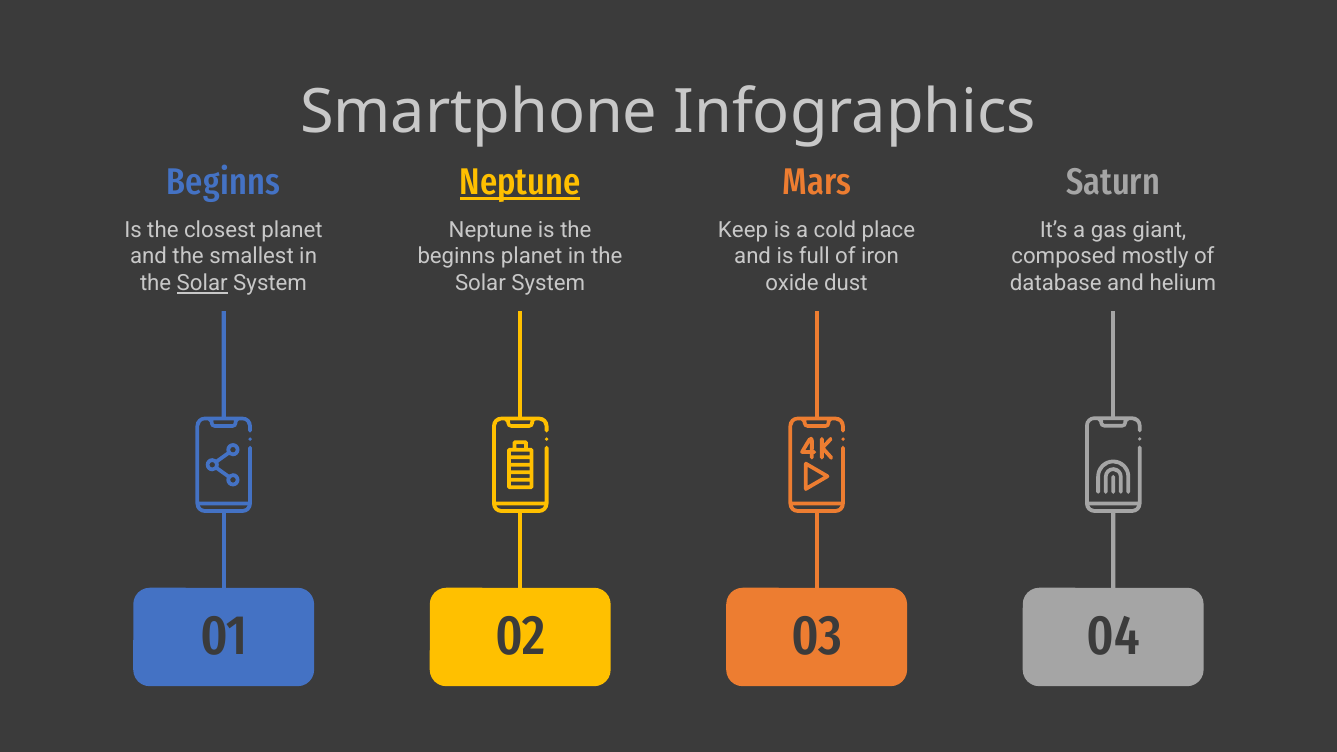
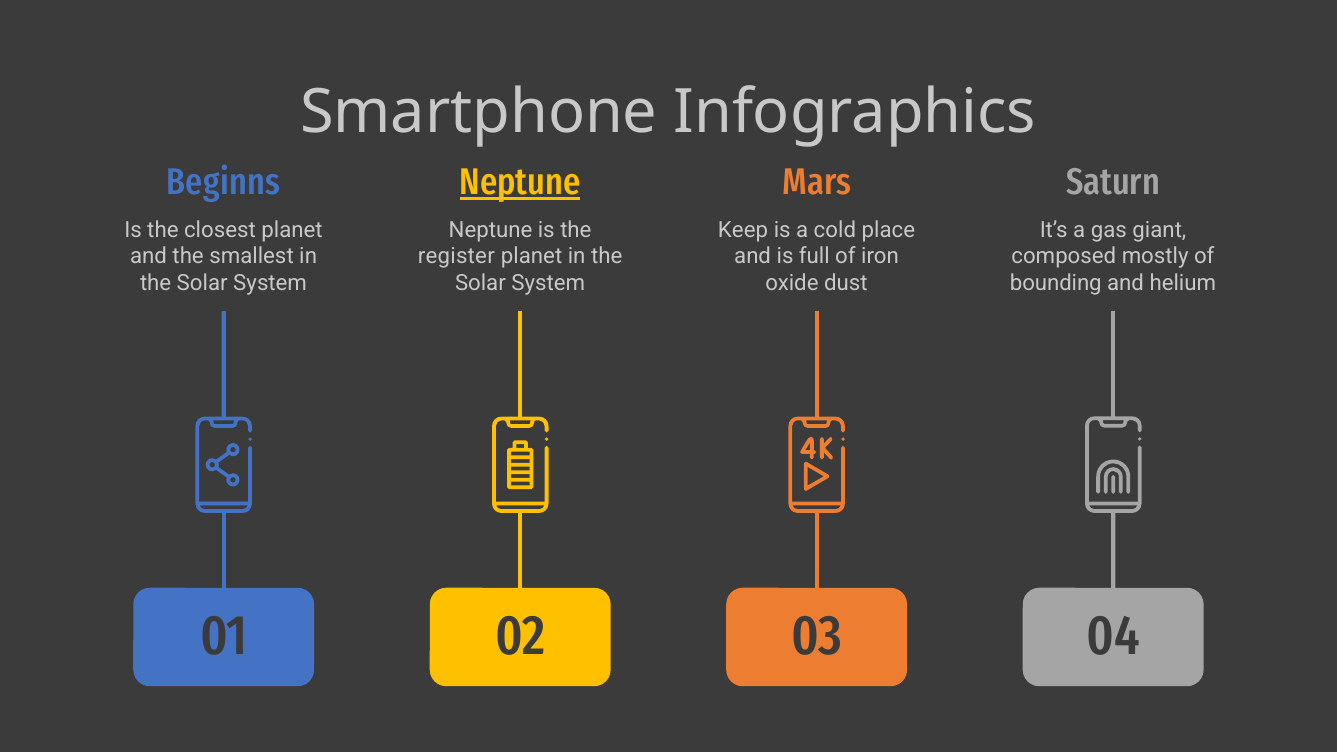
beginns at (456, 257): beginns -> register
Solar at (202, 283) underline: present -> none
database: database -> bounding
